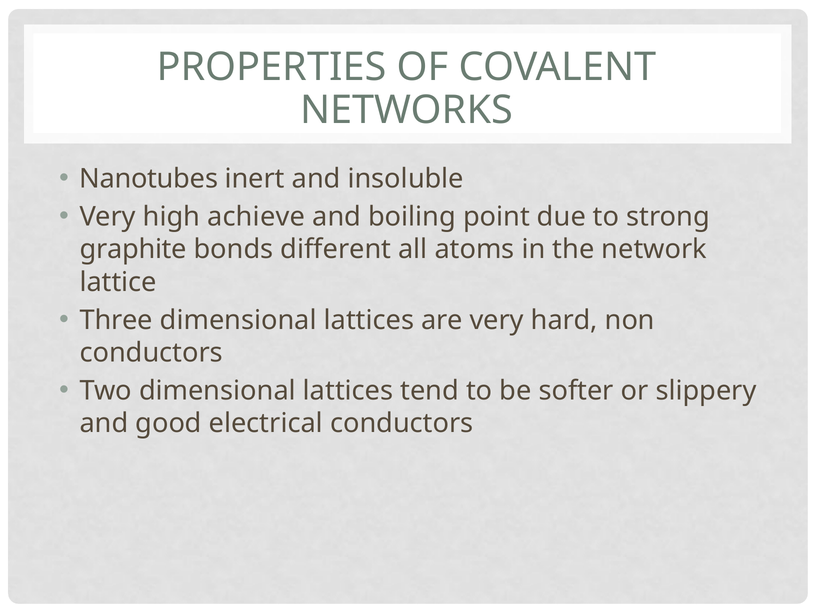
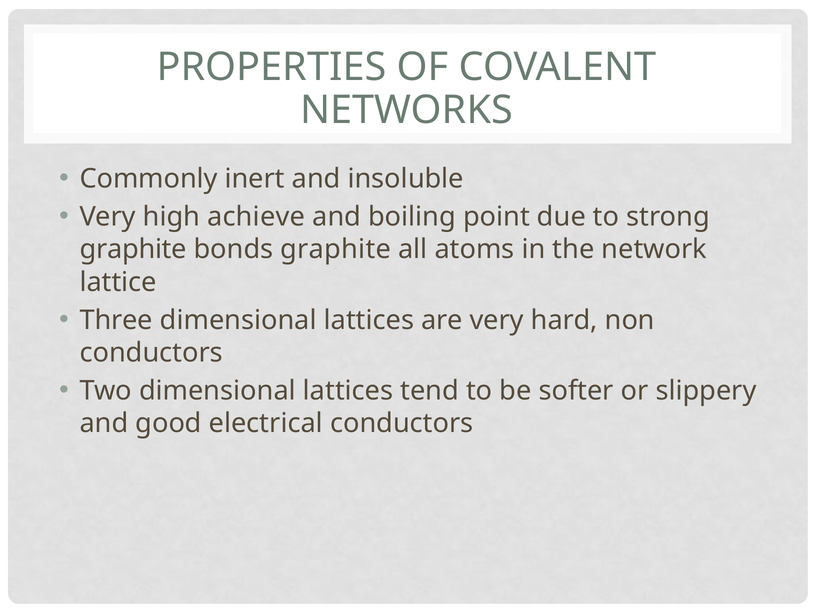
Nanotubes: Nanotubes -> Commonly
bonds different: different -> graphite
